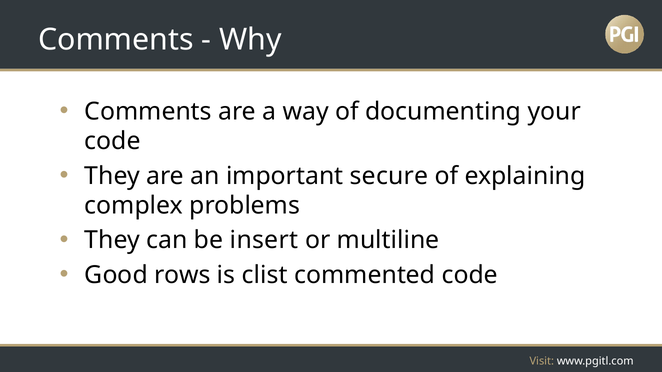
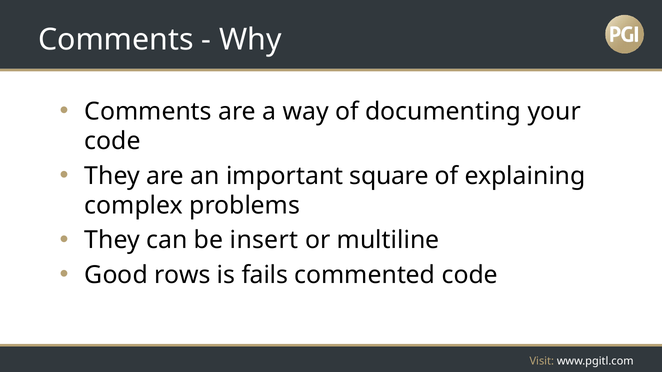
secure: secure -> square
clist: clist -> fails
